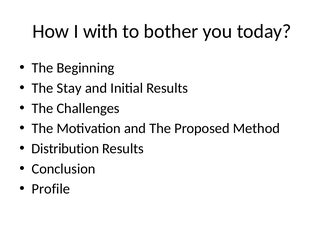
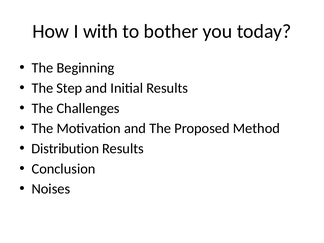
Stay: Stay -> Step
Profile: Profile -> Noises
